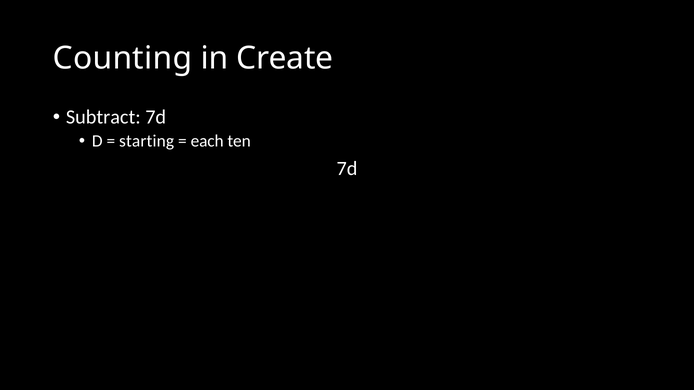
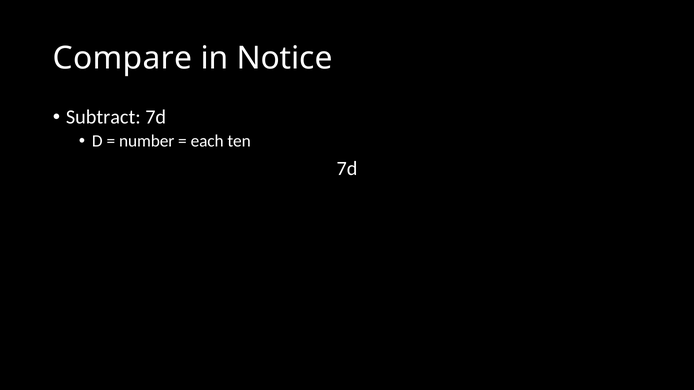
Counting: Counting -> Compare
Create: Create -> Notice
starting: starting -> number
